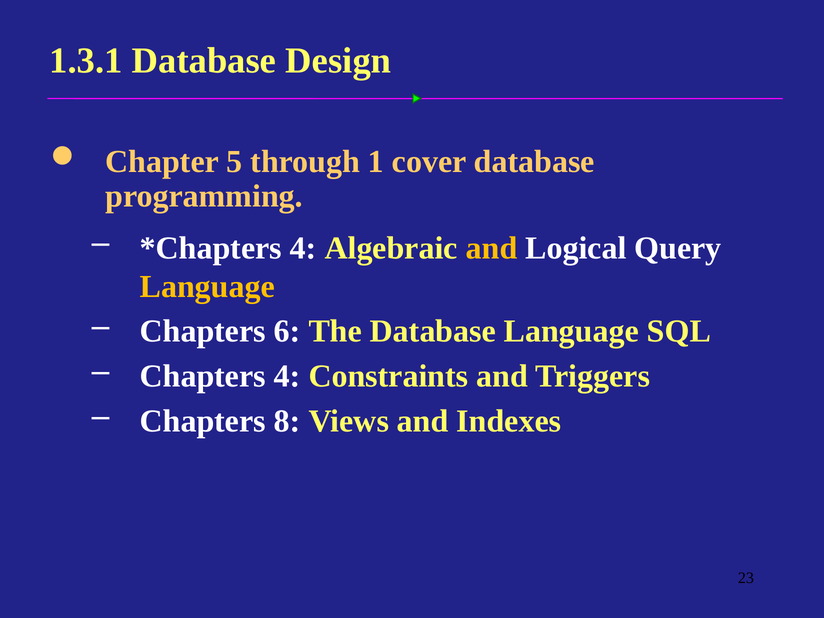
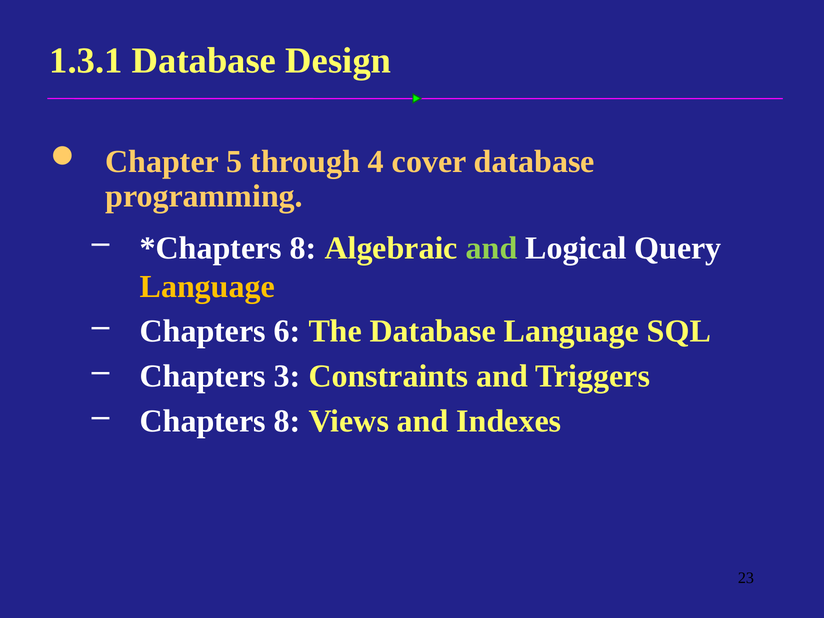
1: 1 -> 4
4 at (303, 248): 4 -> 8
and at (492, 248) colour: yellow -> light green
Chapters 4: 4 -> 3
